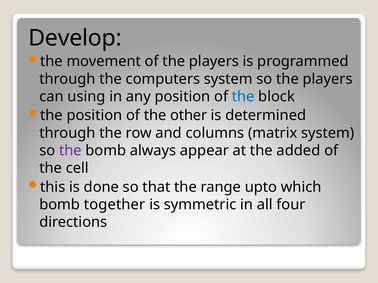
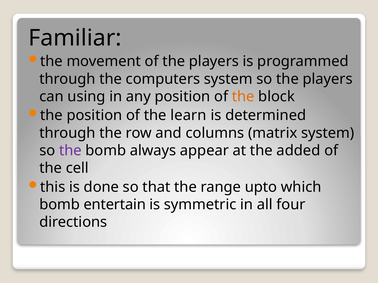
Develop: Develop -> Familiar
the at (243, 97) colour: blue -> orange
other: other -> learn
together: together -> entertain
